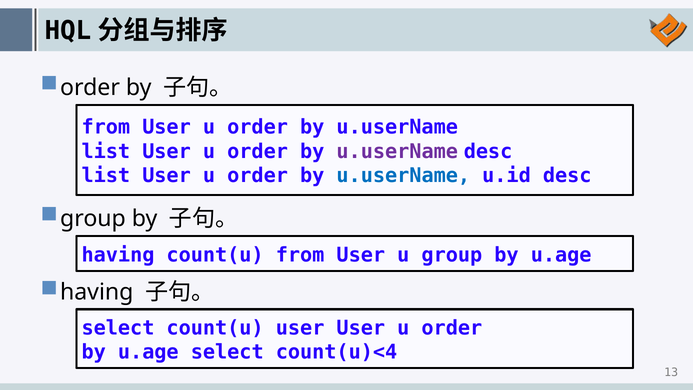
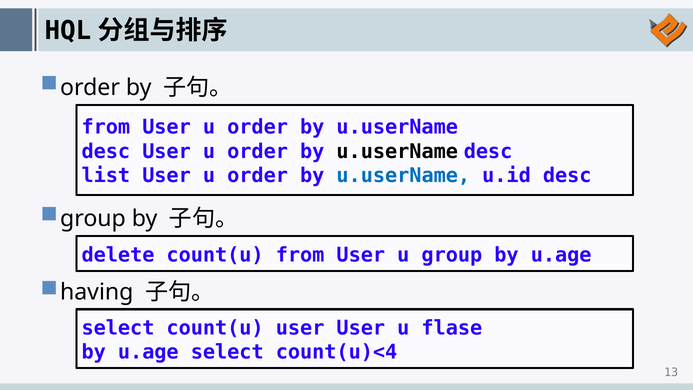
list at (106, 151): list -> desc
u.userName at (397, 151) colour: purple -> black
having at (118, 255): having -> delete
order at (452, 328): order -> flase
